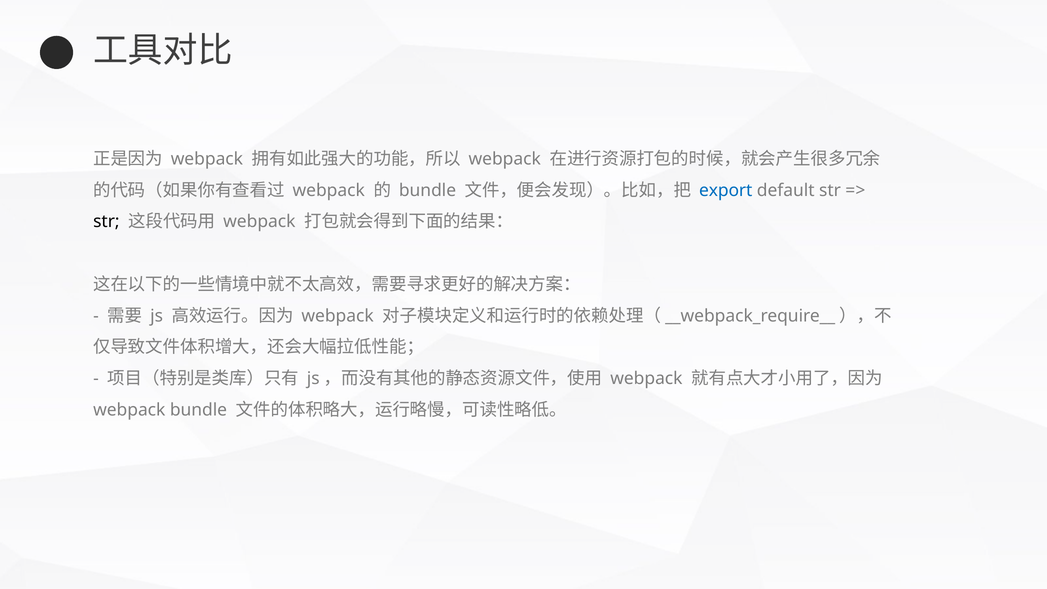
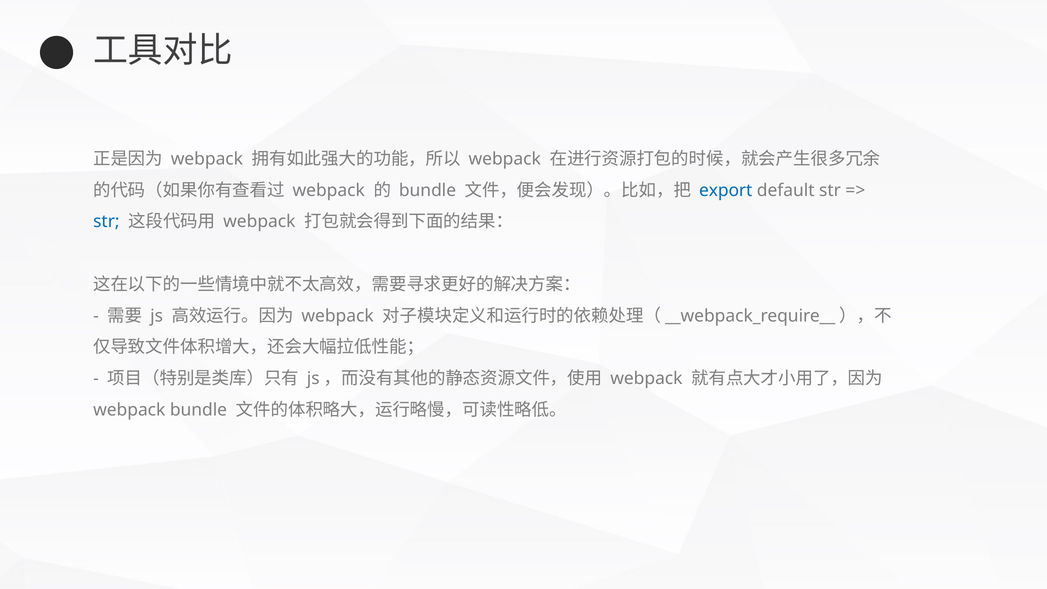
str at (106, 222) colour: black -> blue
